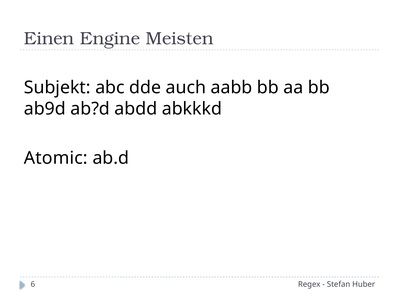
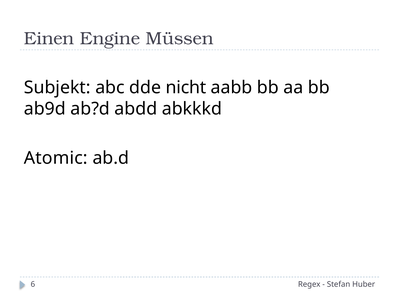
Meisten: Meisten -> Müssen
auch: auch -> nicht
